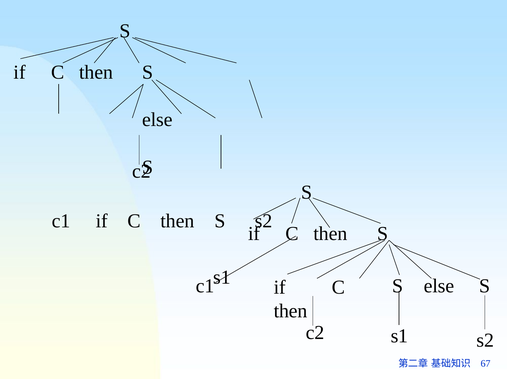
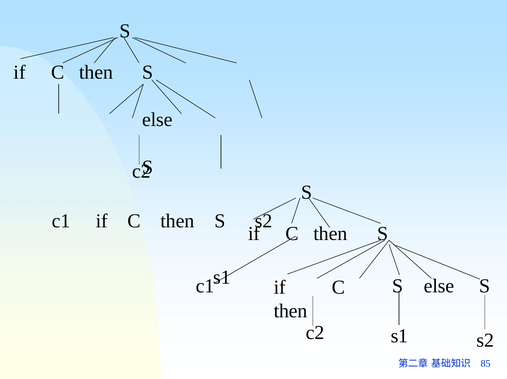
67: 67 -> 85
